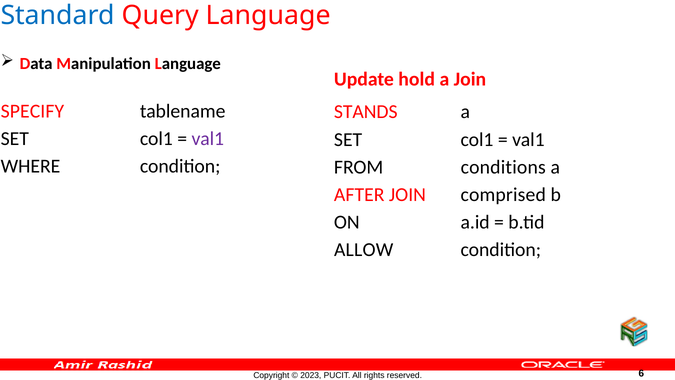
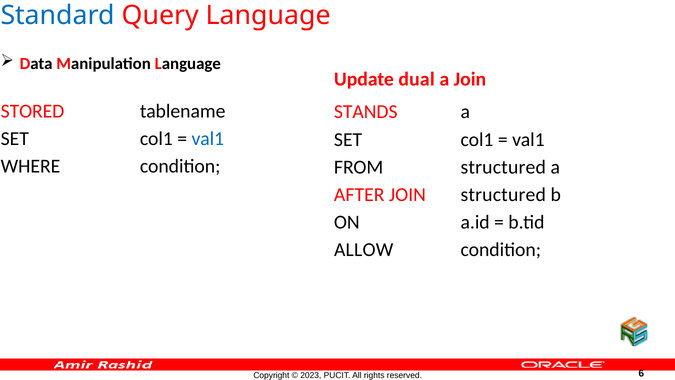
hold: hold -> dual
SPECIFY: SPECIFY -> STORED
val1 at (208, 139) colour: purple -> blue
FROM conditions: conditions -> structured
JOIN comprised: comprised -> structured
